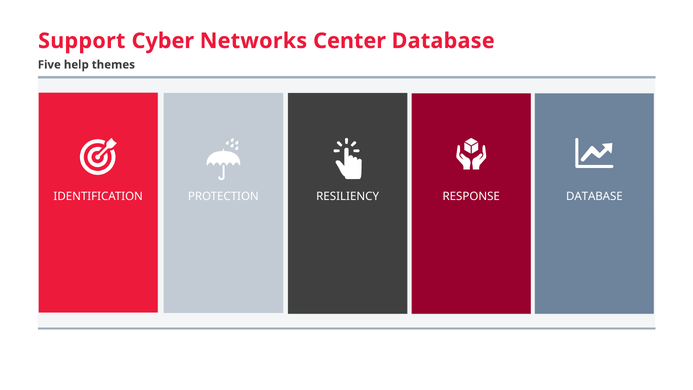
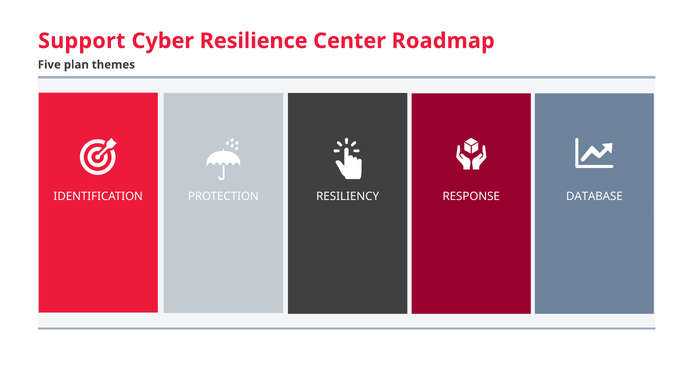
Networks: Networks -> Resilience
Center Database: Database -> Roadmap
help: help -> plan
